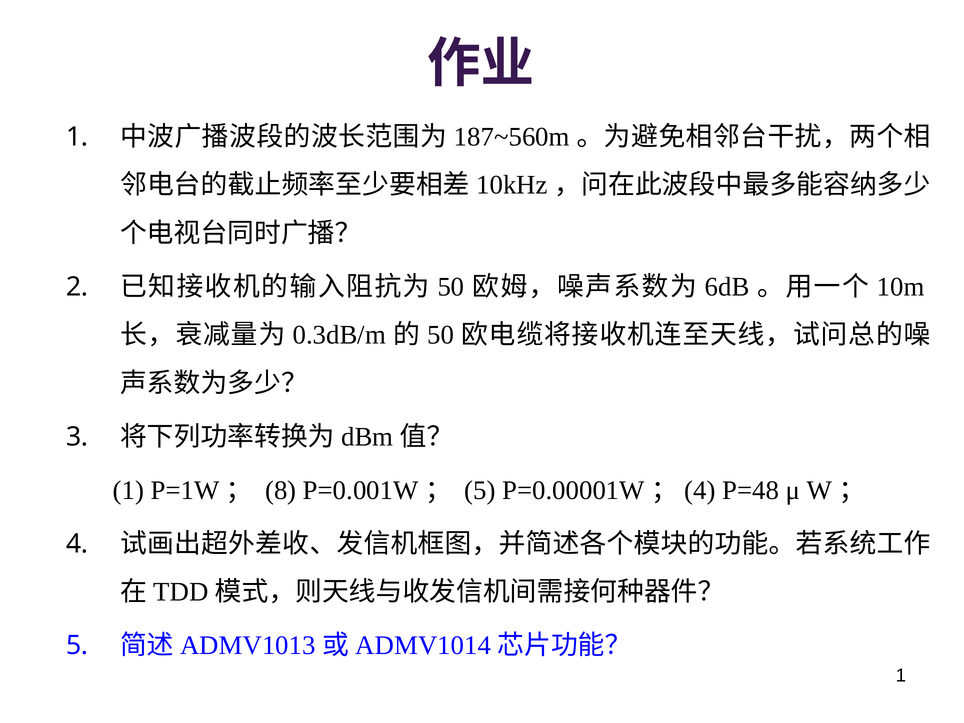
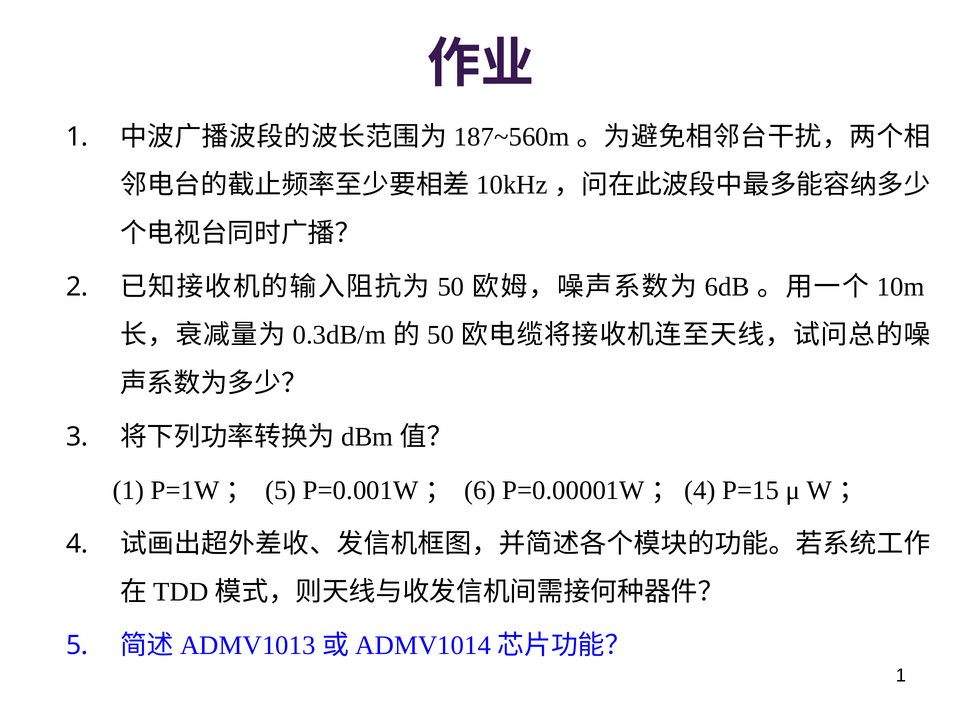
P=1W； 8: 8 -> 5
P=0.001W； 5: 5 -> 6
P=48: P=48 -> P=15
